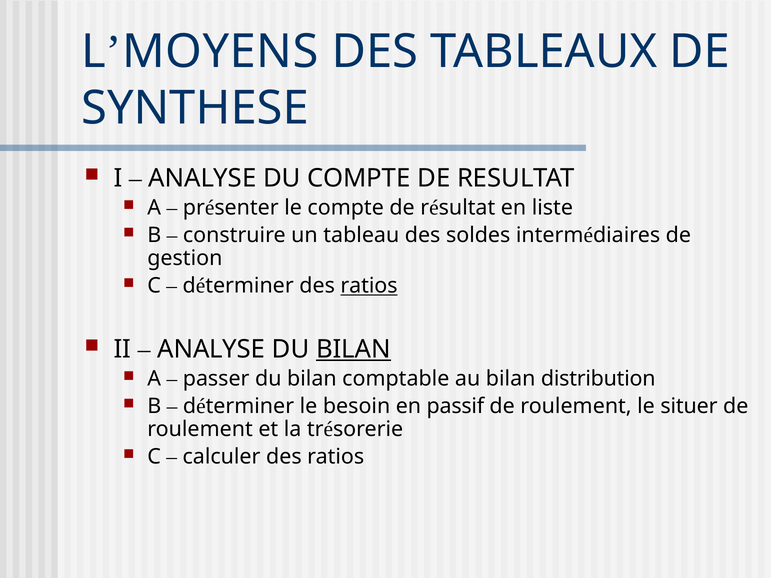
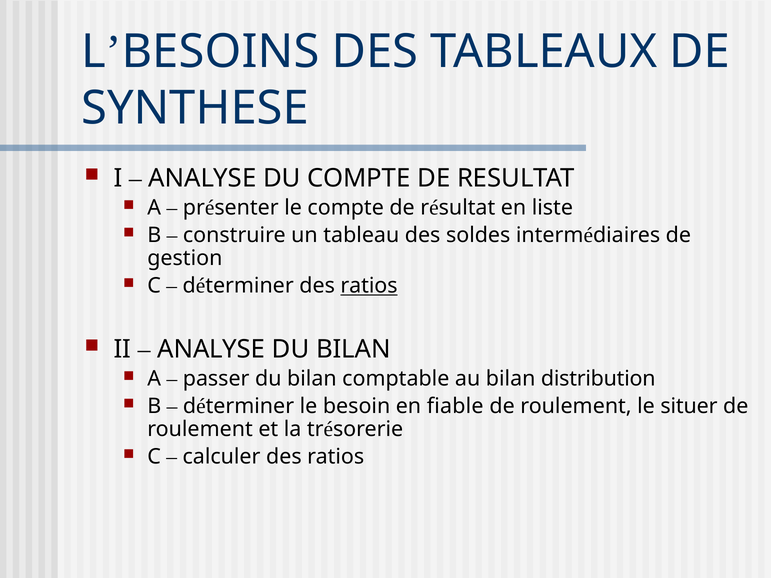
MOYENS: MOYENS -> BESOINS
BILAN at (353, 349) underline: present -> none
passif: passif -> fiable
